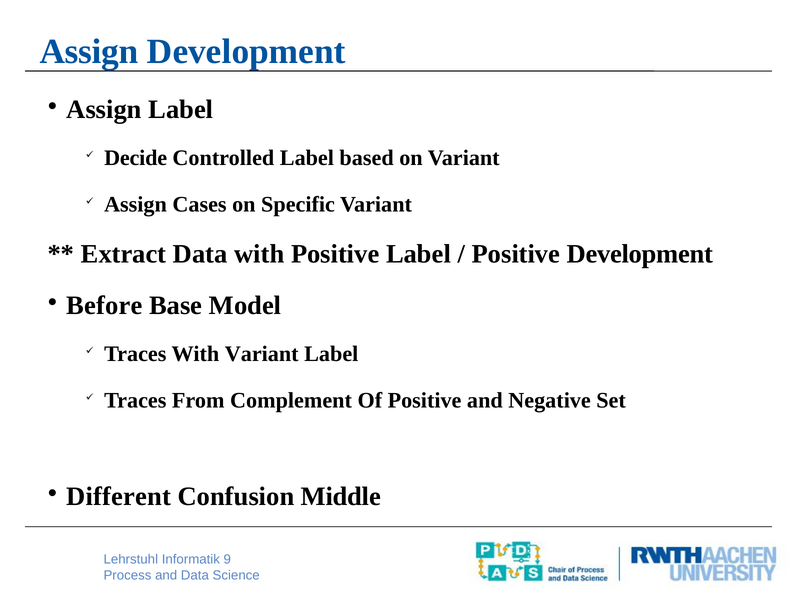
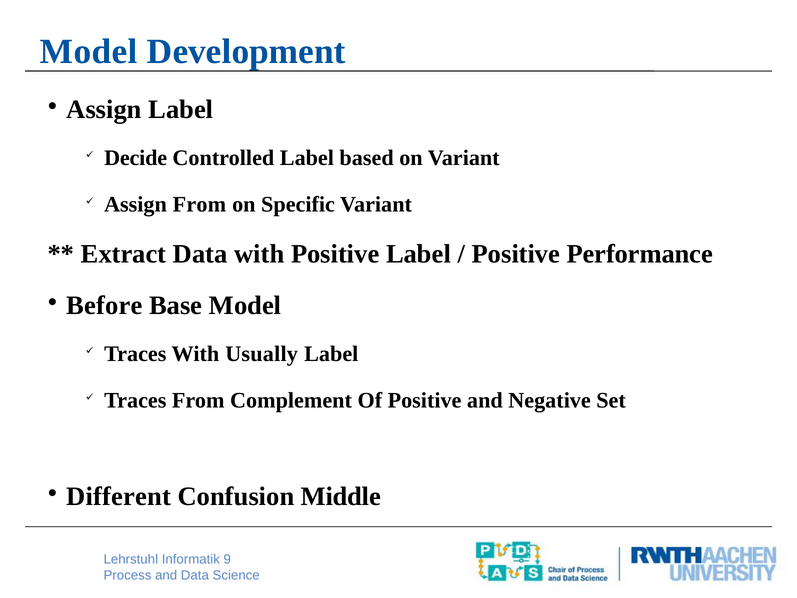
Assign at (89, 52): Assign -> Model
Assign Cases: Cases -> From
Positive Development: Development -> Performance
With Variant: Variant -> Usually
